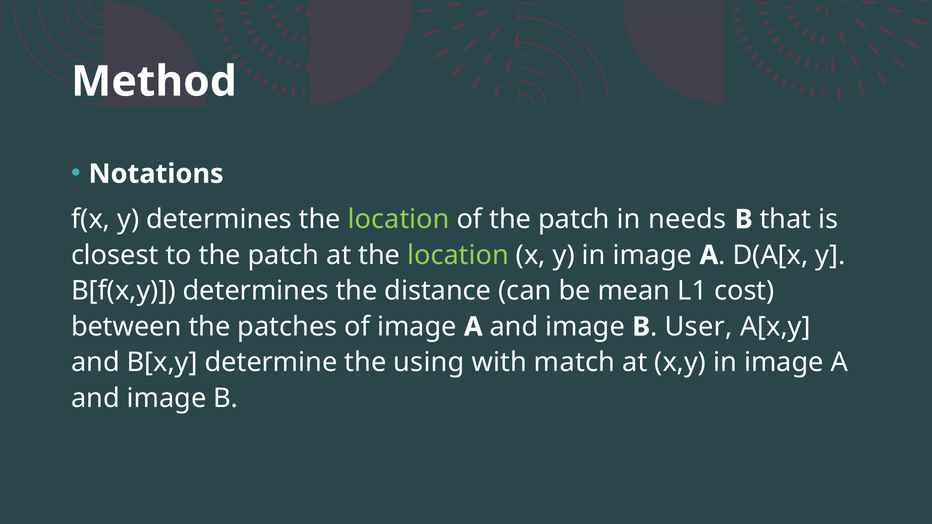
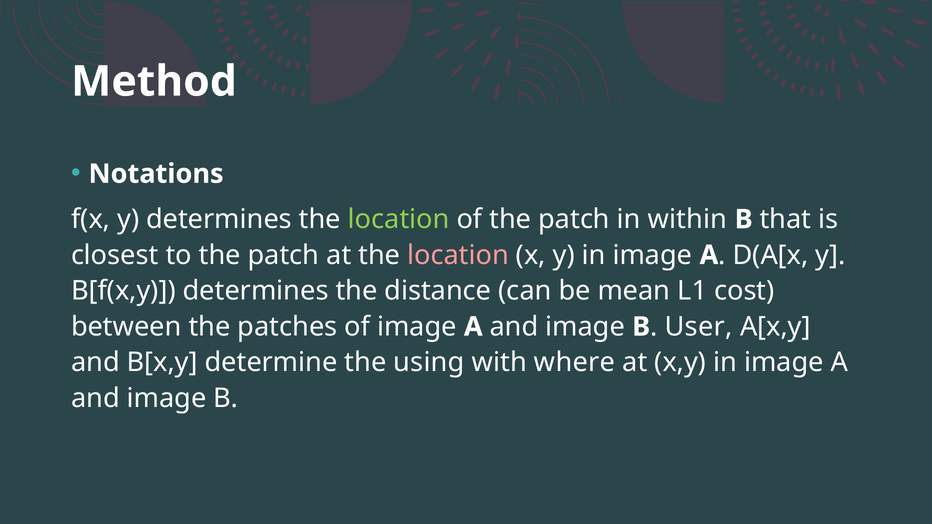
needs: needs -> within
location at (458, 255) colour: light green -> pink
match: match -> where
